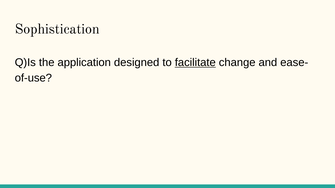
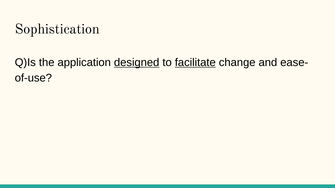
designed underline: none -> present
